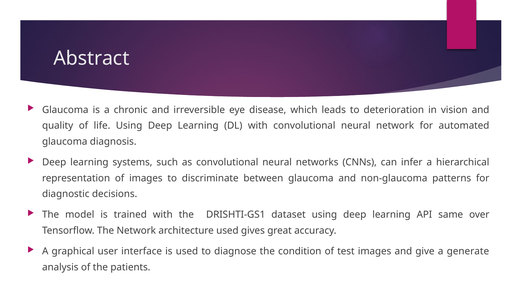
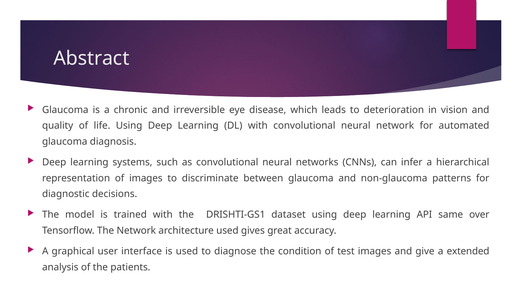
generate: generate -> extended
